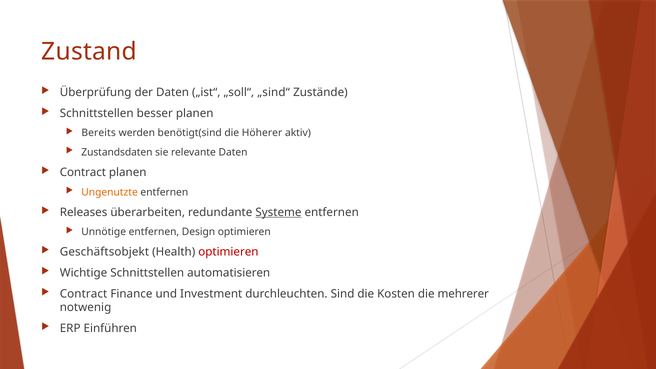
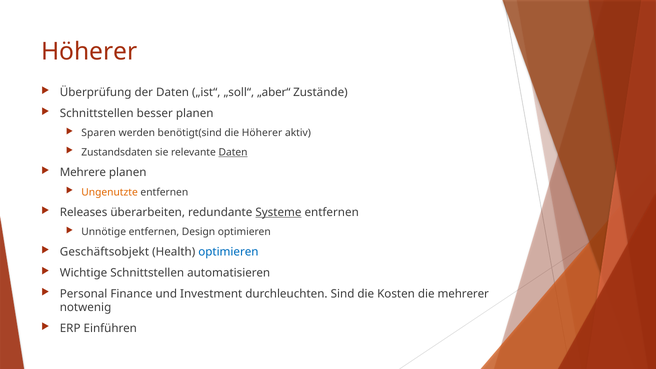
Zustand at (89, 52): Zustand -> Höherer
„sind“: „sind“ -> „aber“
Bereits: Bereits -> Sparen
Daten at (233, 152) underline: none -> present
Contract at (83, 172): Contract -> Mehrere
optimieren at (228, 252) colour: red -> blue
Contract at (84, 294): Contract -> Personal
